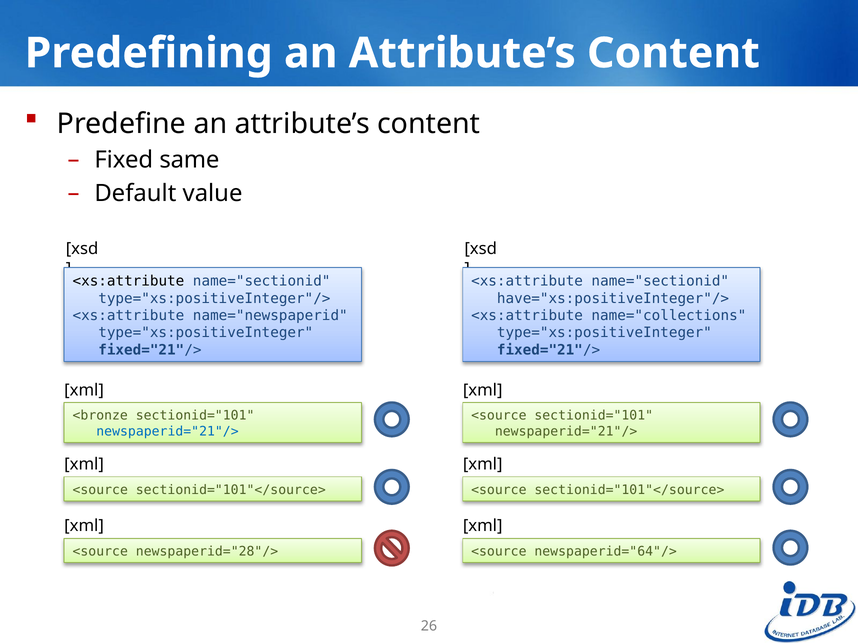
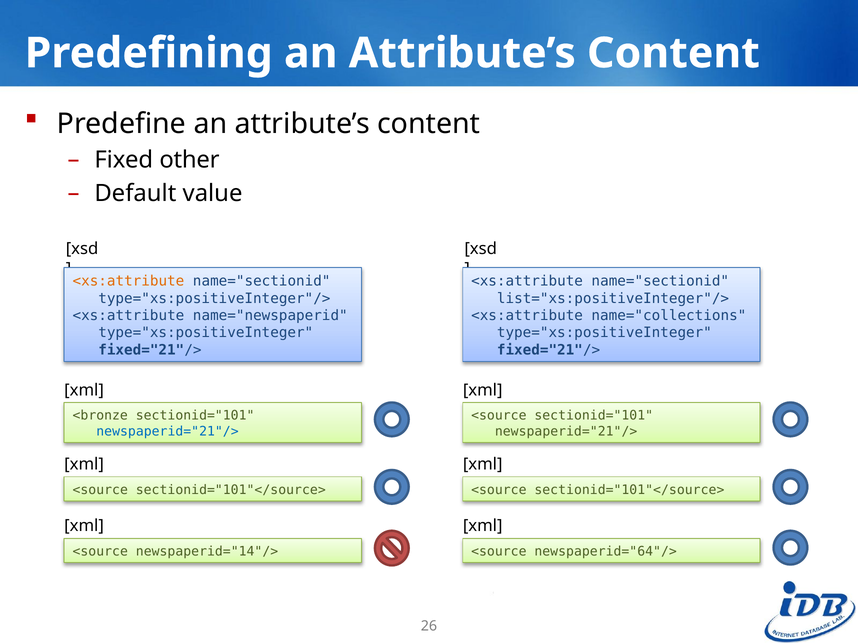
same: same -> other
<xs:attribute at (128, 281) colour: black -> orange
have="xs:positiveInteger"/>: have="xs:positiveInteger"/> -> list="xs:positiveInteger"/>
newspaperid="28"/>: newspaperid="28"/> -> newspaperid="14"/>
